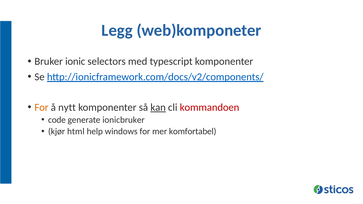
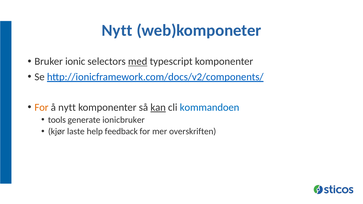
Legg at (117, 30): Legg -> Nytt
med underline: none -> present
kommandoen colour: red -> blue
code: code -> tools
html: html -> laste
windows: windows -> feedback
komfortabel: komfortabel -> overskriften
